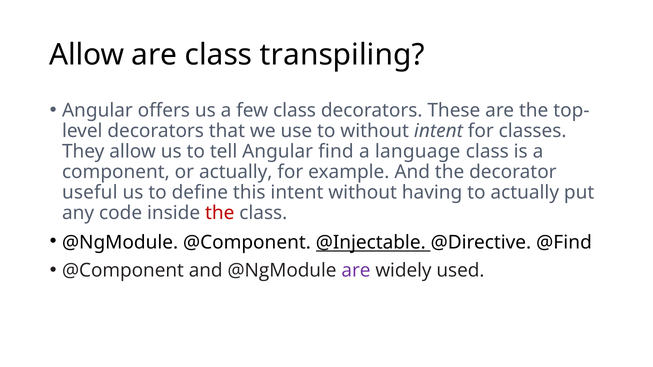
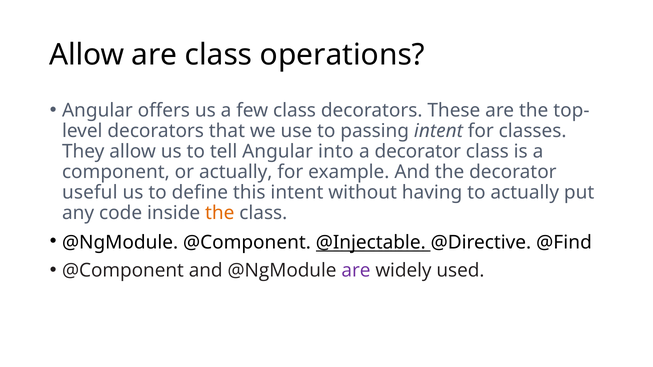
transpiling: transpiling -> operations
to without: without -> passing
find: find -> into
a language: language -> decorator
the at (220, 213) colour: red -> orange
